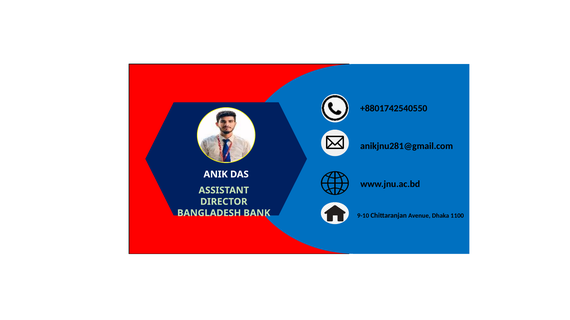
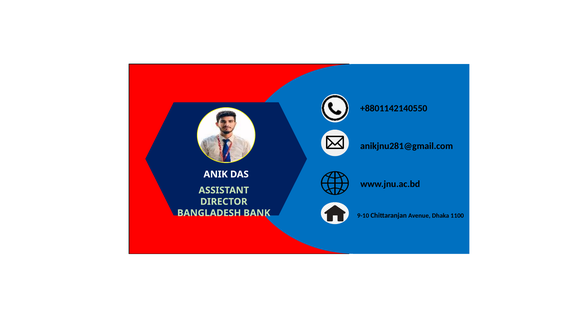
+8801742540550: +8801742540550 -> +8801142140550
